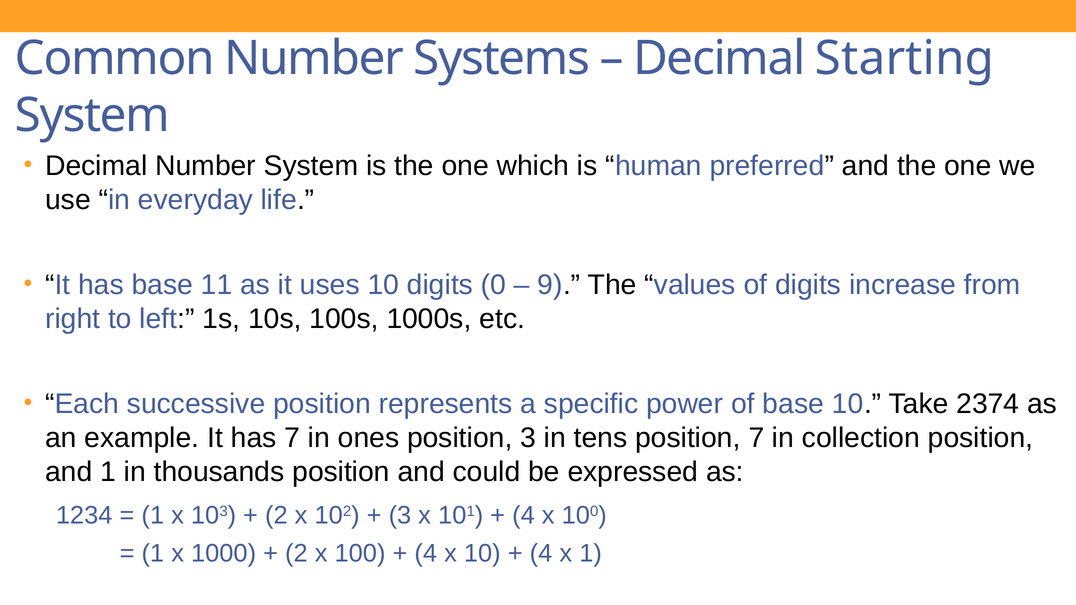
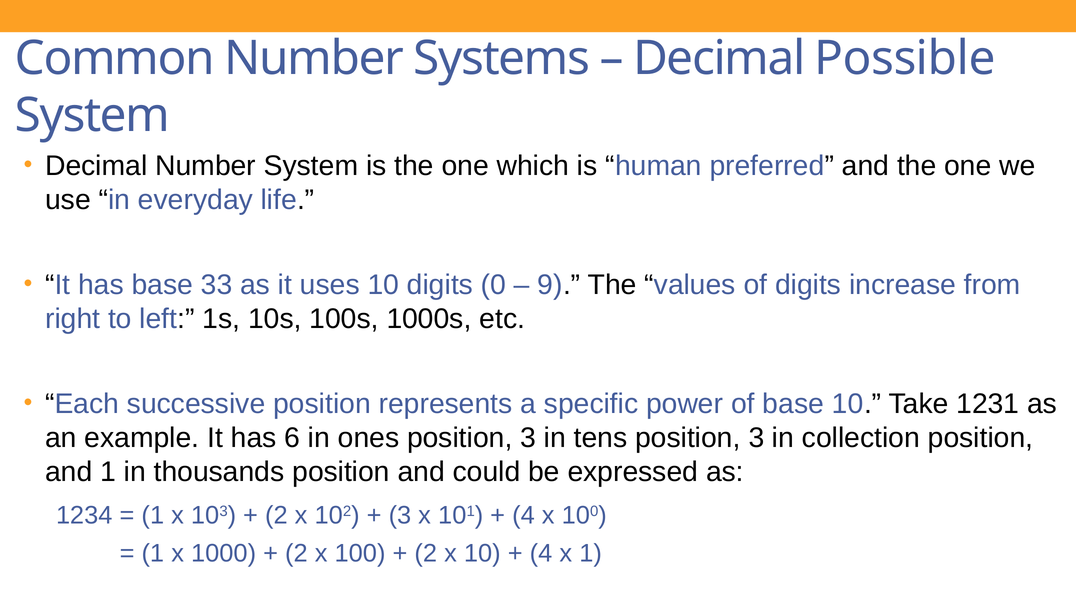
Starting: Starting -> Possible
11: 11 -> 33
2374: 2374 -> 1231
has 7: 7 -> 6
tens position 7: 7 -> 3
4 at (426, 553): 4 -> 2
